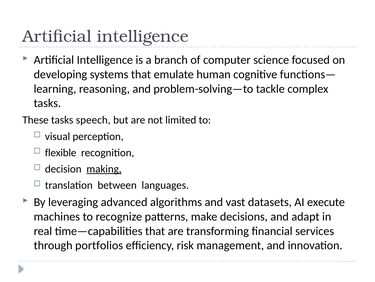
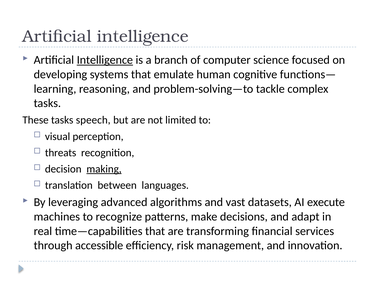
Intelligence at (105, 60) underline: none -> present
flexible: flexible -> threats
portfolios: portfolios -> accessible
